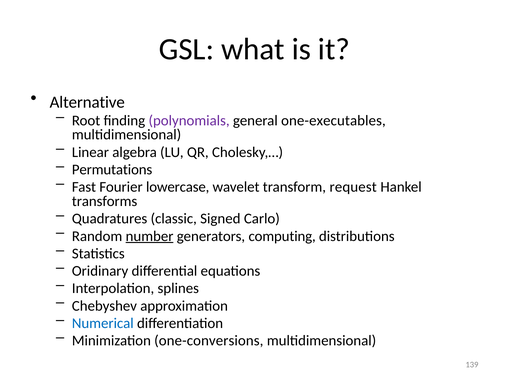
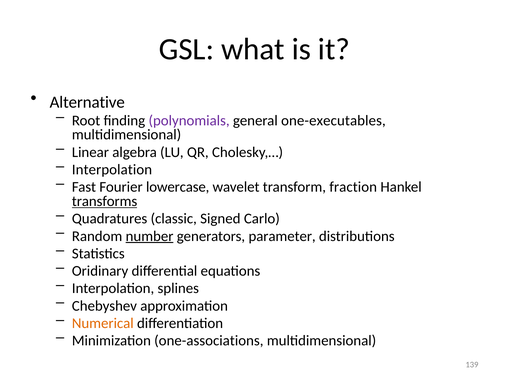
Permutations at (112, 170): Permutations -> Interpolation
request: request -> fraction
transforms underline: none -> present
computing: computing -> parameter
Numerical colour: blue -> orange
one-conversions: one-conversions -> one-associations
